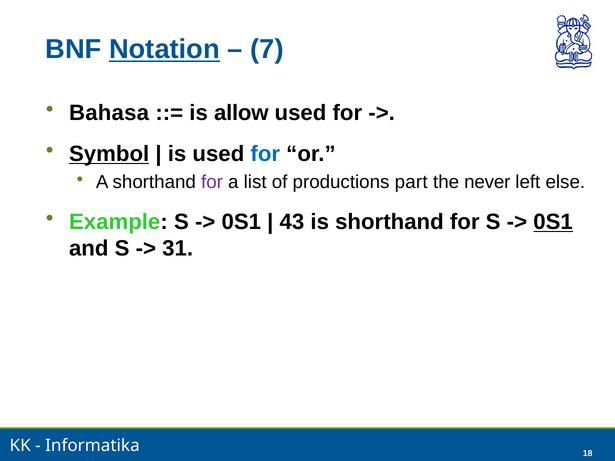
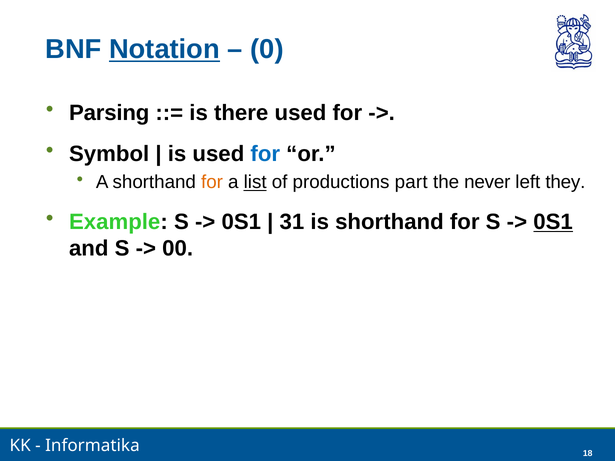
7: 7 -> 0
Bahasa: Bahasa -> Parsing
allow: allow -> there
Symbol underline: present -> none
for at (212, 182) colour: purple -> orange
list underline: none -> present
else: else -> they
43: 43 -> 31
31: 31 -> 00
